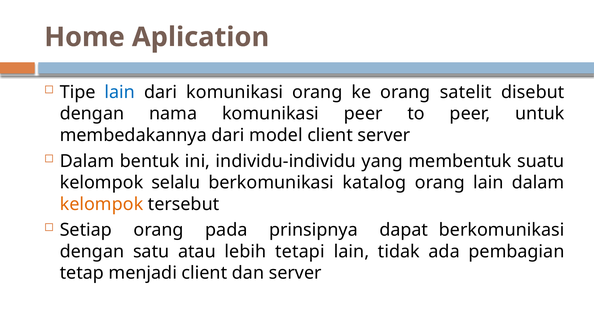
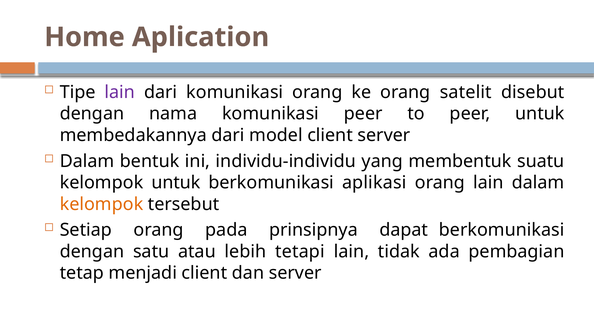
lain at (120, 92) colour: blue -> purple
kelompok selalu: selalu -> untuk
katalog: katalog -> aplikasi
